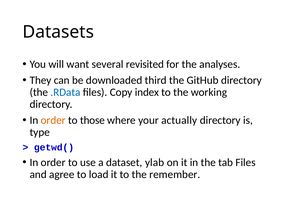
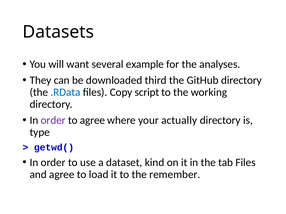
revisited: revisited -> example
index: index -> script
order at (53, 120) colour: orange -> purple
to those: those -> agree
ylab: ylab -> kind
